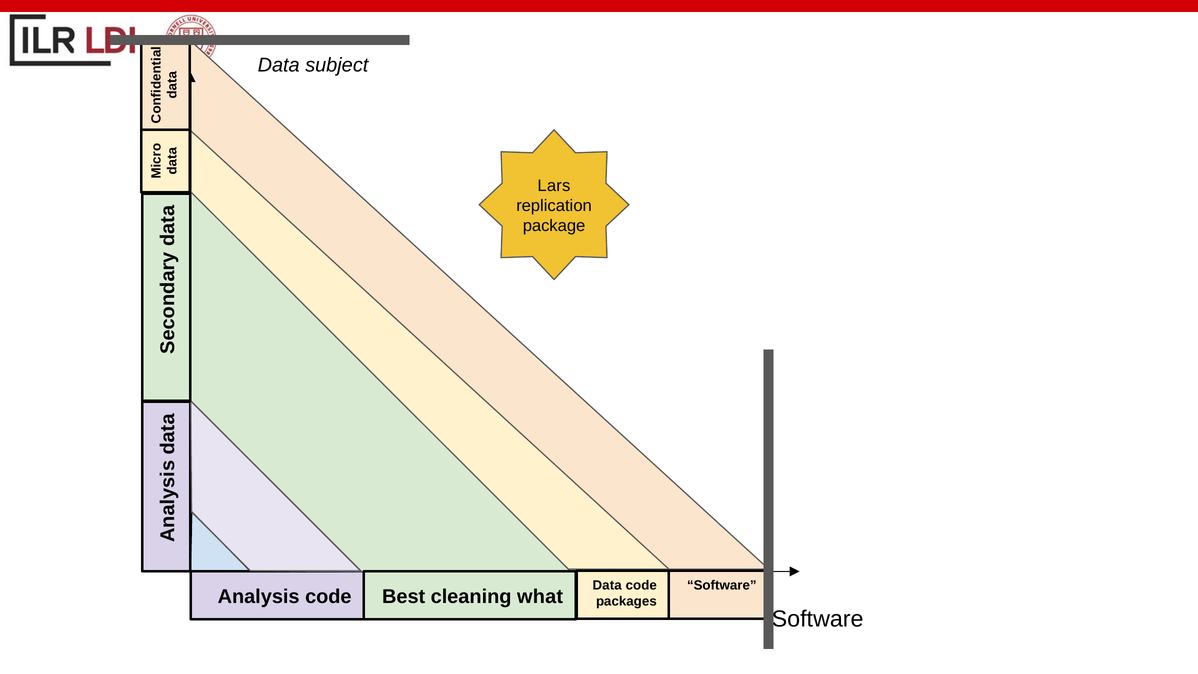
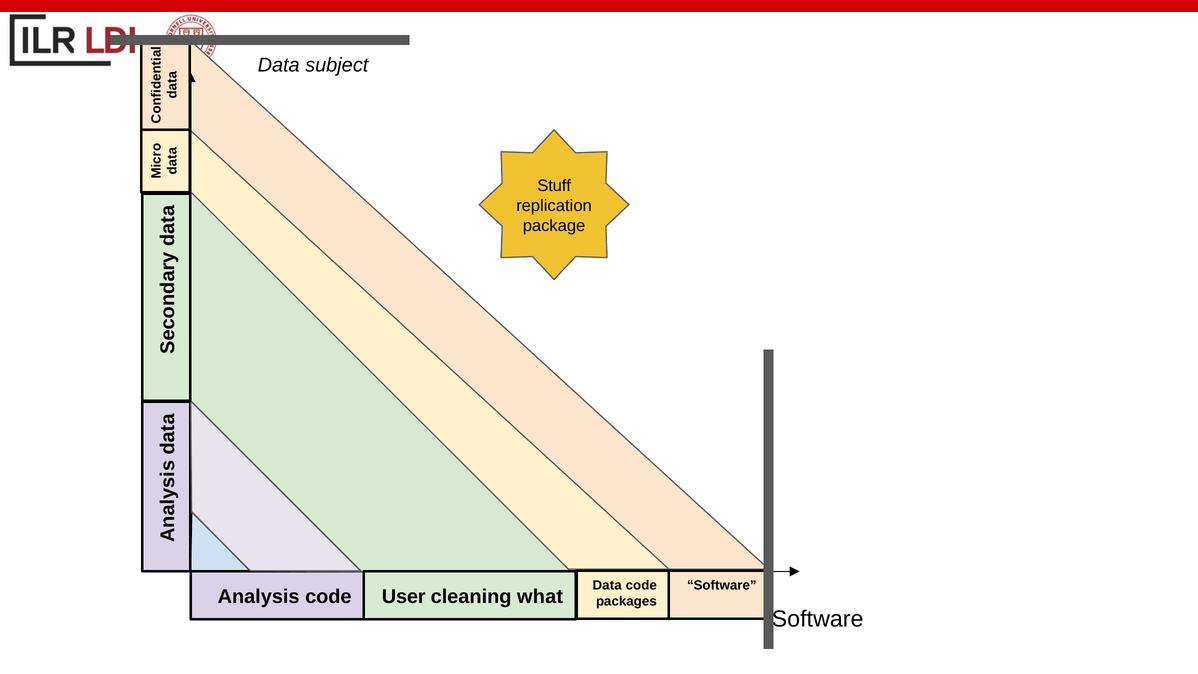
Lars: Lars -> Stuff
Best: Best -> User
